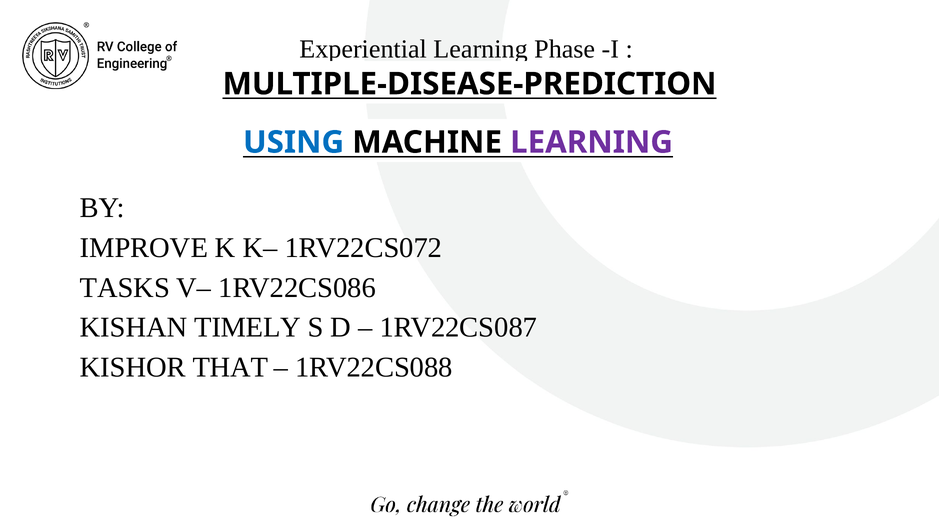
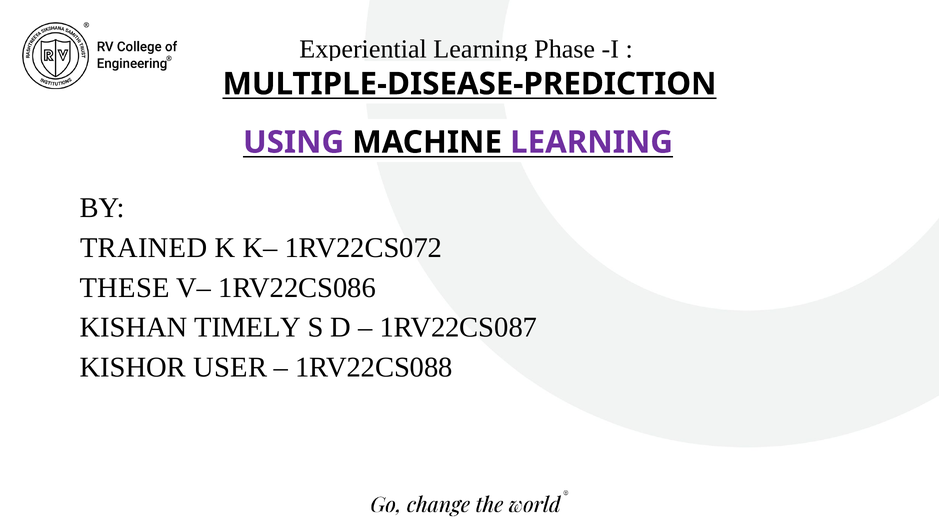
USING colour: blue -> purple
IMPROVE: IMPROVE -> TRAINED
TASKS: TASKS -> THESE
THAT: THAT -> USER
